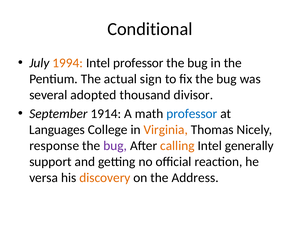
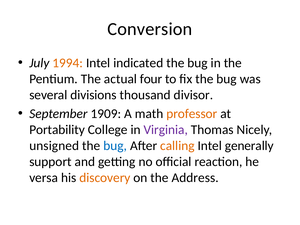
Conditional: Conditional -> Conversion
Intel professor: professor -> indicated
sign: sign -> four
adopted: adopted -> divisions
1914: 1914 -> 1909
professor at (192, 114) colour: blue -> orange
Languages: Languages -> Portability
Virginia colour: orange -> purple
response: response -> unsigned
bug at (115, 146) colour: purple -> blue
